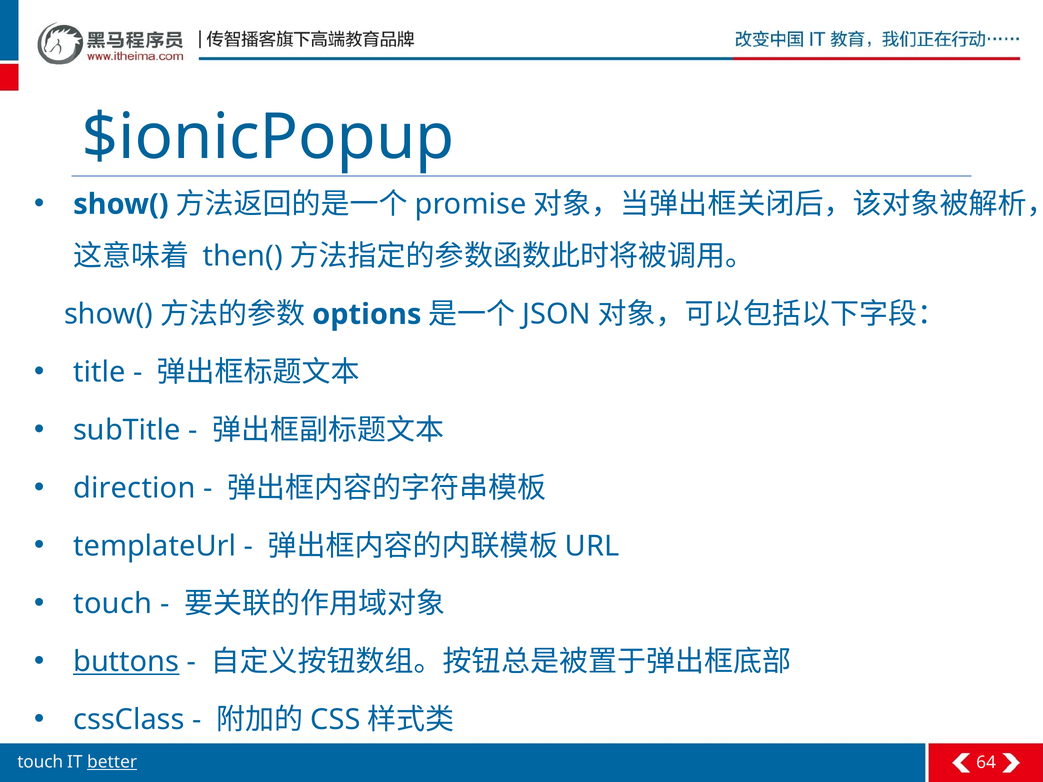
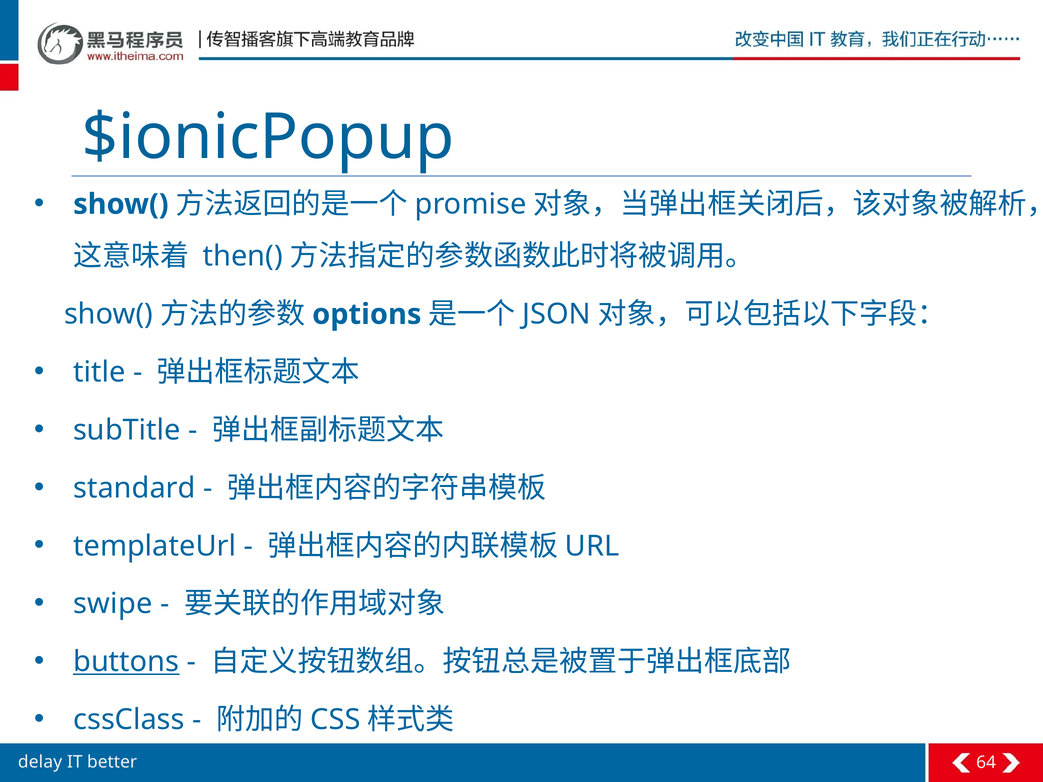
direction: direction -> standard
touch at (113, 604): touch -> swipe
touch at (40, 762): touch -> delay
better underline: present -> none
